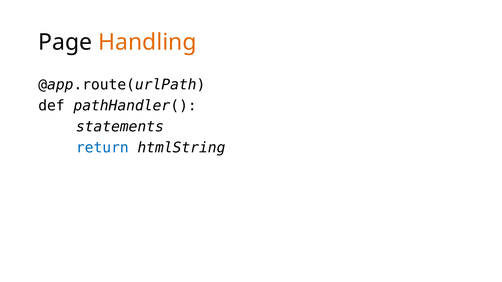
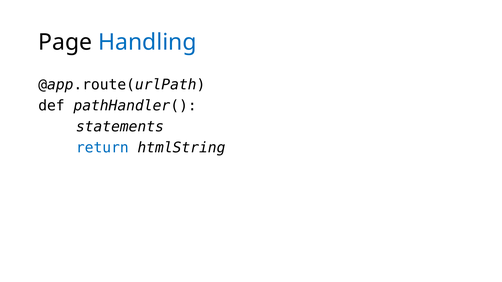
Handling colour: orange -> blue
